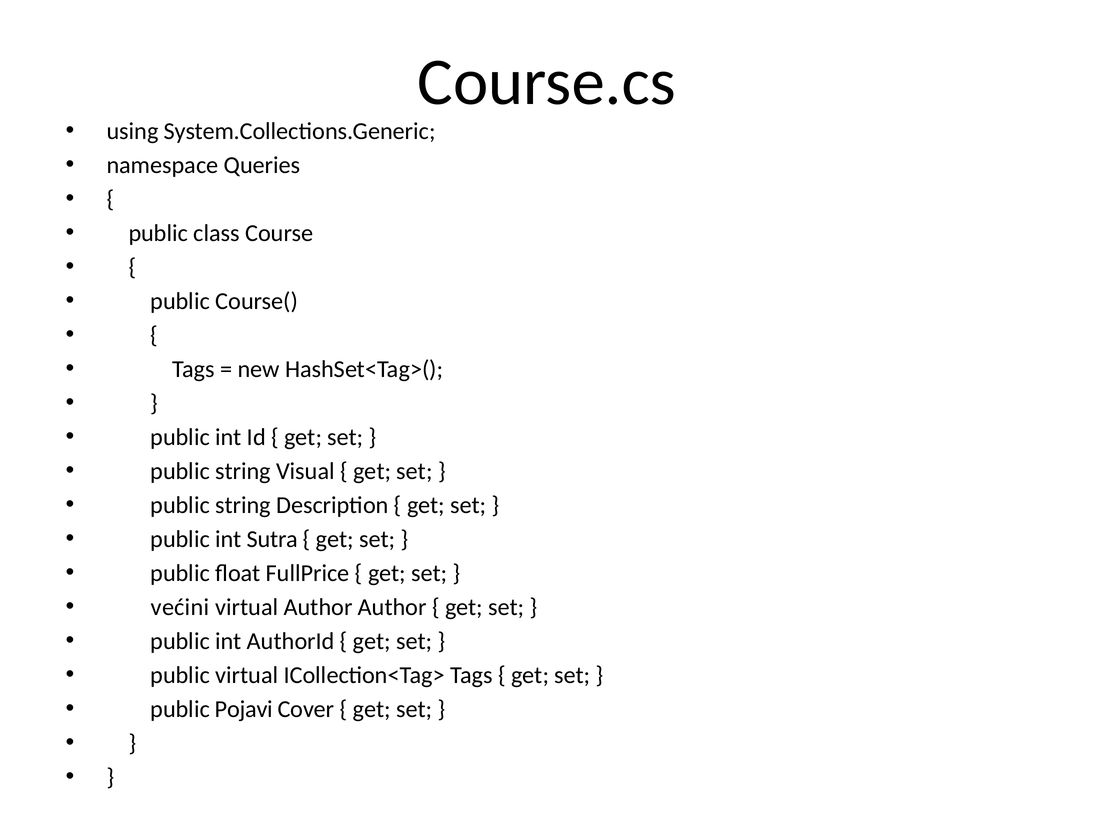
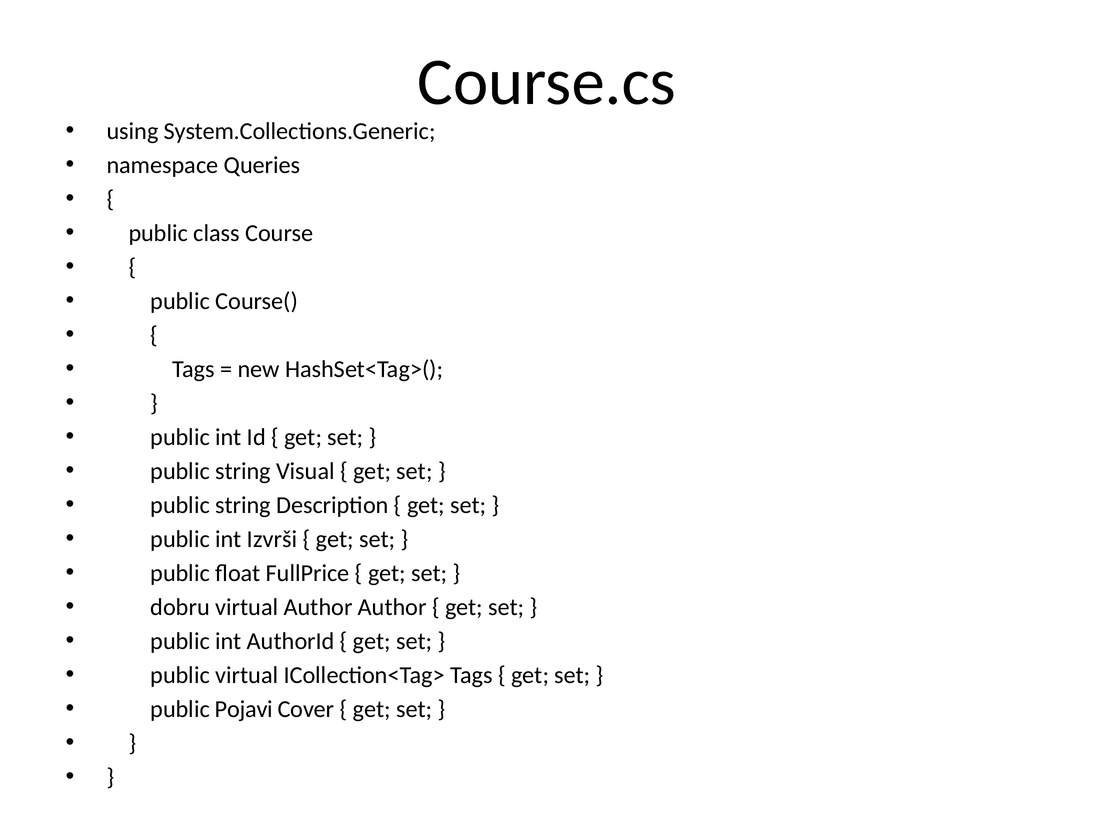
Sutra: Sutra -> Izvrši
većini: većini -> dobru
